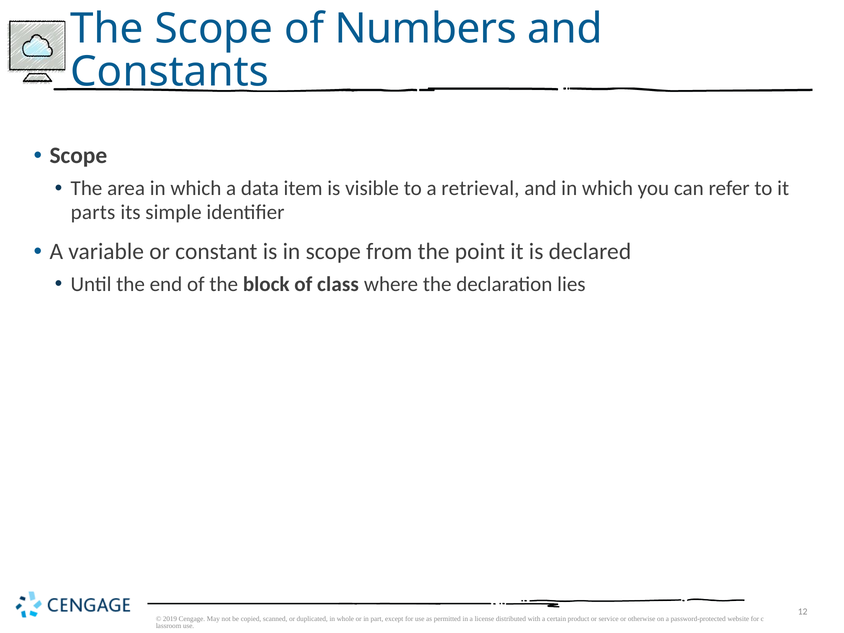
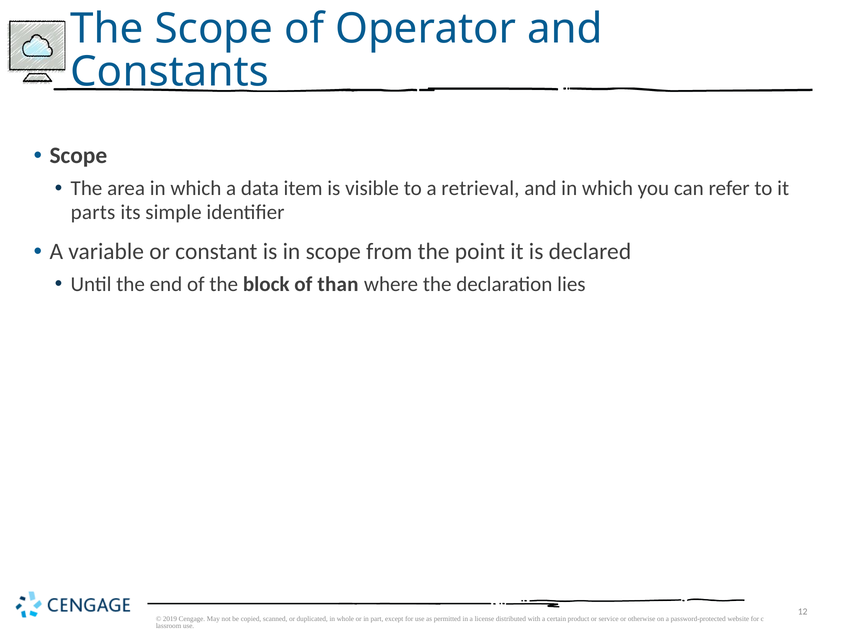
Numbers: Numbers -> Operator
class: class -> than
